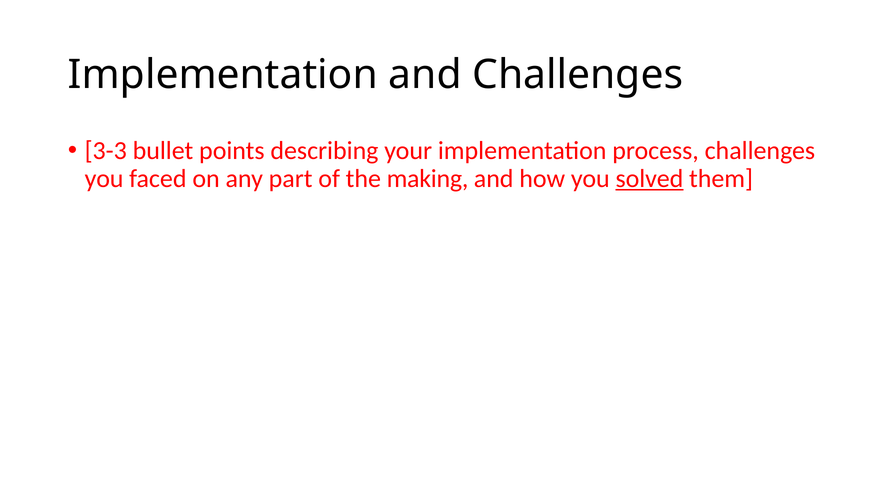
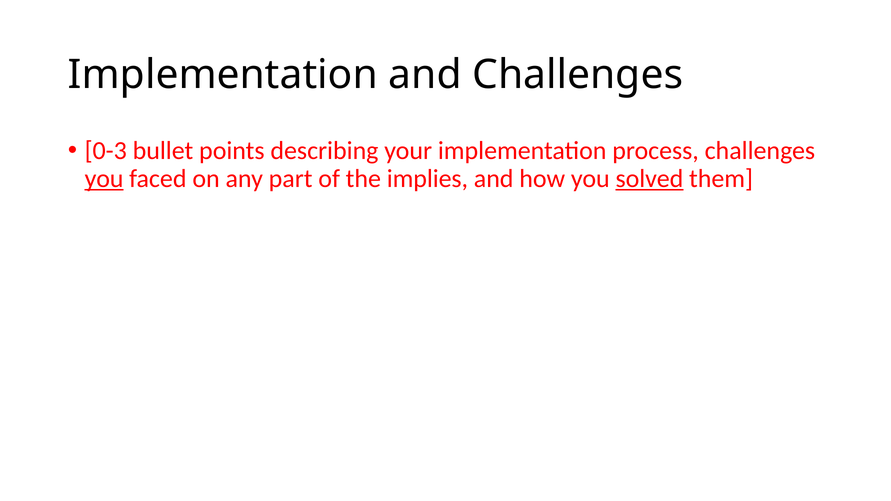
3-3: 3-3 -> 0-3
you at (104, 179) underline: none -> present
making: making -> implies
